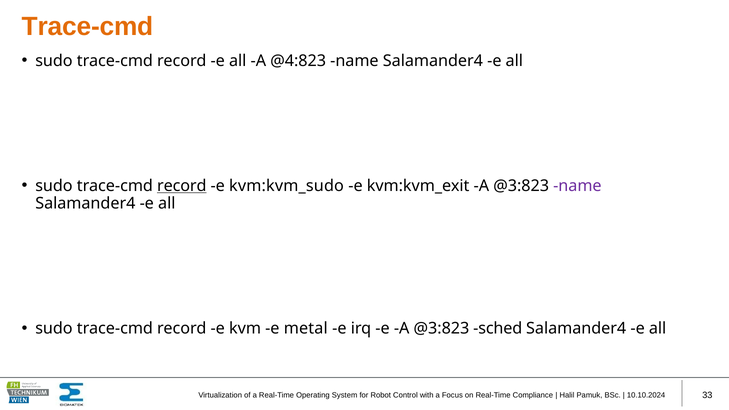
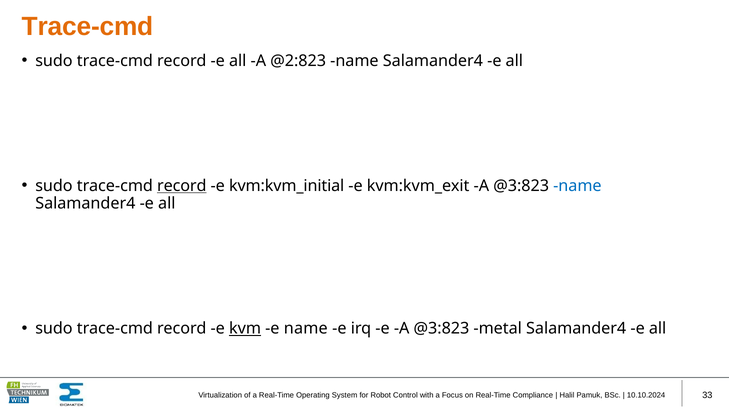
@4:823: @4:823 -> @2:823
kvm:kvm_sudo: kvm:kvm_sudo -> kvm:kvm_initial
name at (577, 186) colour: purple -> blue
kvm underline: none -> present
e metal: metal -> name
sched: sched -> metal
